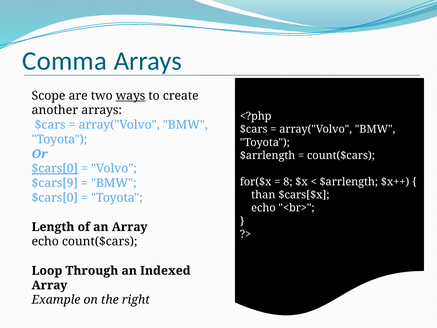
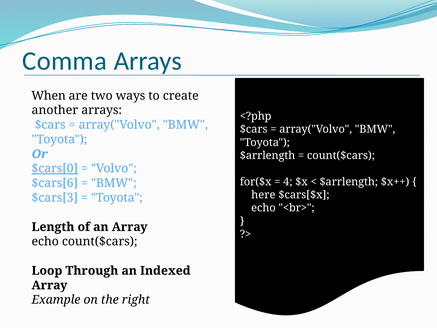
Scope: Scope -> When
ways underline: present -> none
8: 8 -> 4
$cars[9: $cars[9 -> $cars[6
than: than -> here
$cars[0 at (55, 198): $cars[0 -> $cars[3
